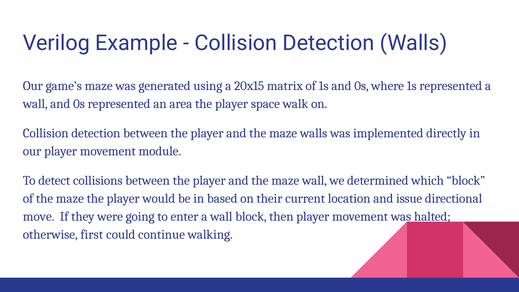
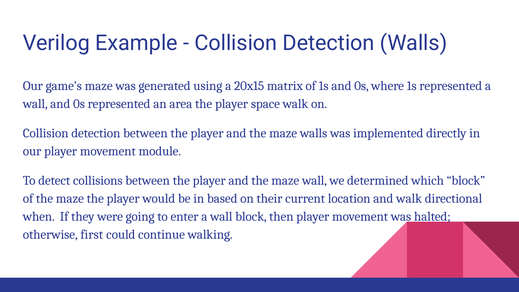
and issue: issue -> walk
move: move -> when
